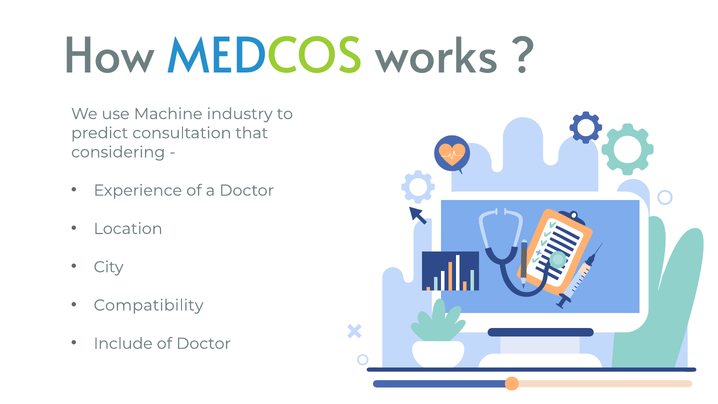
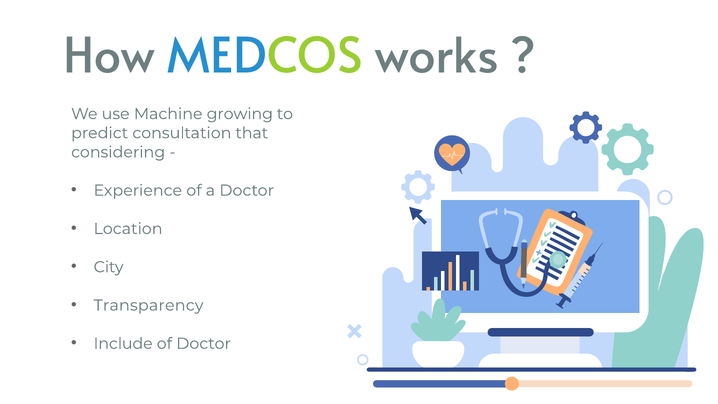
industry: industry -> growing
Compatibility: Compatibility -> Transparency
